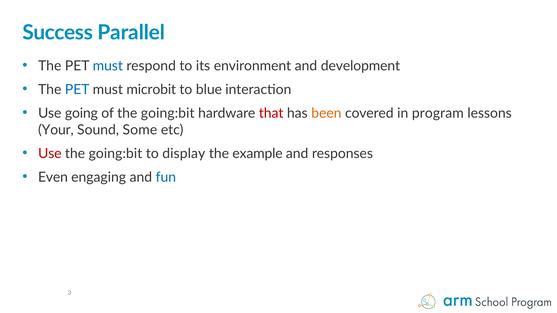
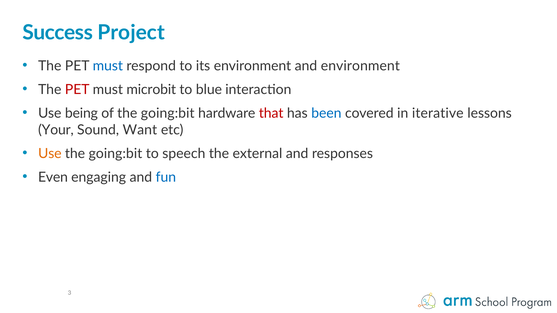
Parallel: Parallel -> Project
and development: development -> environment
PET at (77, 90) colour: blue -> red
going: going -> being
been colour: orange -> blue
program: program -> iterative
Some: Some -> Want
Use at (50, 154) colour: red -> orange
display: display -> speech
example: example -> external
